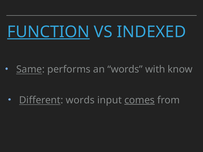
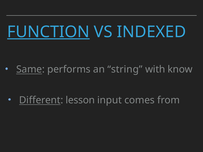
an words: words -> string
Different words: words -> lesson
comes underline: present -> none
